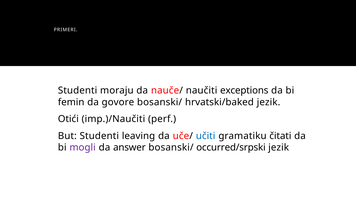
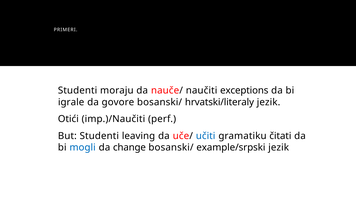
femin: femin -> igrale
hrvatski/baked: hrvatski/baked -> hrvatski/literaly
mogli colour: purple -> blue
answer: answer -> change
occurred/srpski: occurred/srpski -> example/srpski
